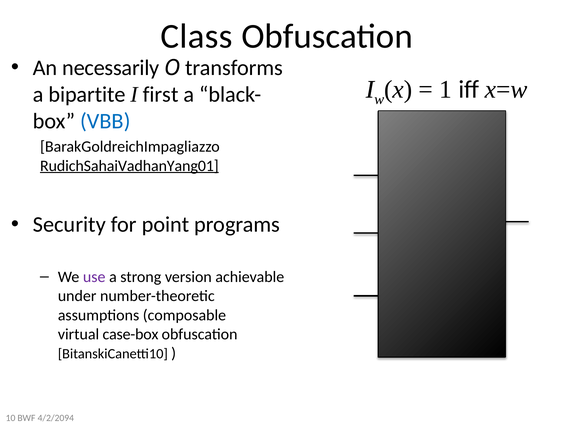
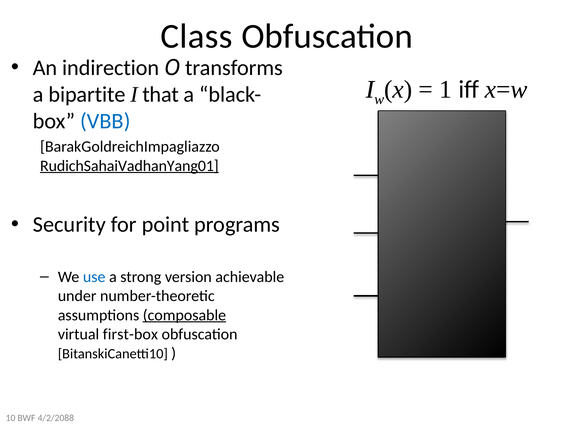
necessarily: necessarily -> indirection
first: first -> that
use colour: purple -> blue
composable underline: none -> present
case-box: case-box -> first-box
4/2/2094: 4/2/2094 -> 4/2/2088
